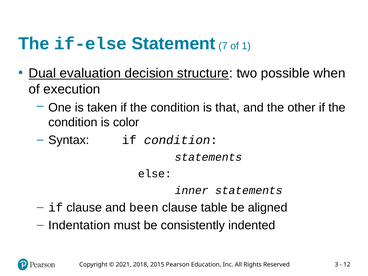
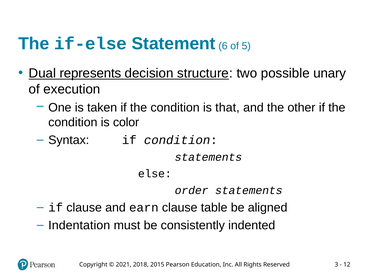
7: 7 -> 6
1: 1 -> 5
evaluation: evaluation -> represents
when: when -> unary
inner: inner -> order
been: been -> earn
